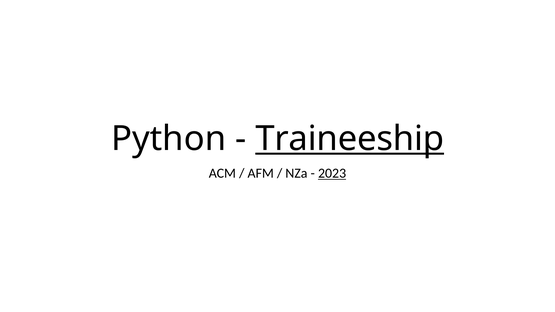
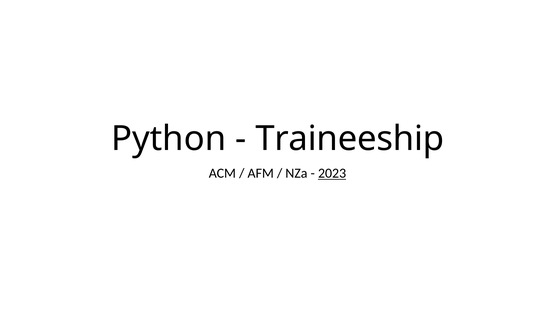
Traineeship underline: present -> none
